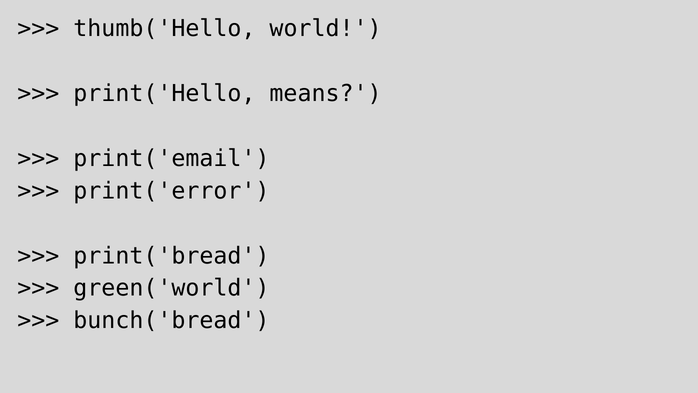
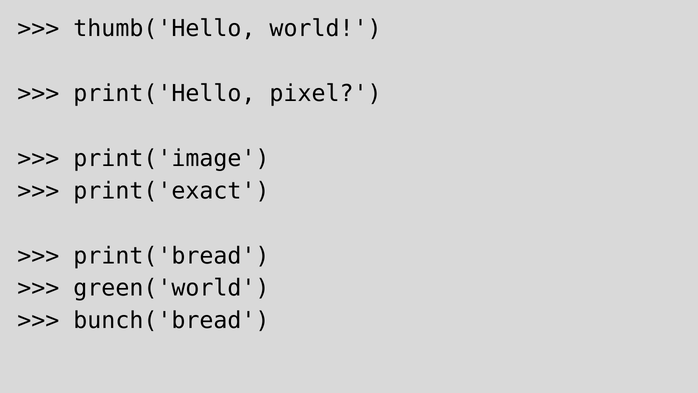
means: means -> pixel
print('email: print('email -> print('image
print('error: print('error -> print('exact
